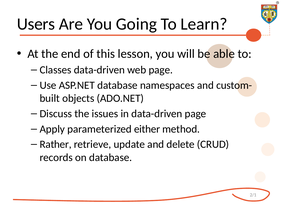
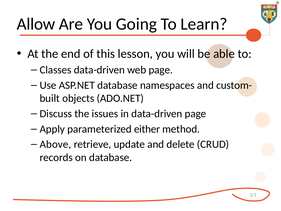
Users: Users -> Allow
Rather: Rather -> Above
